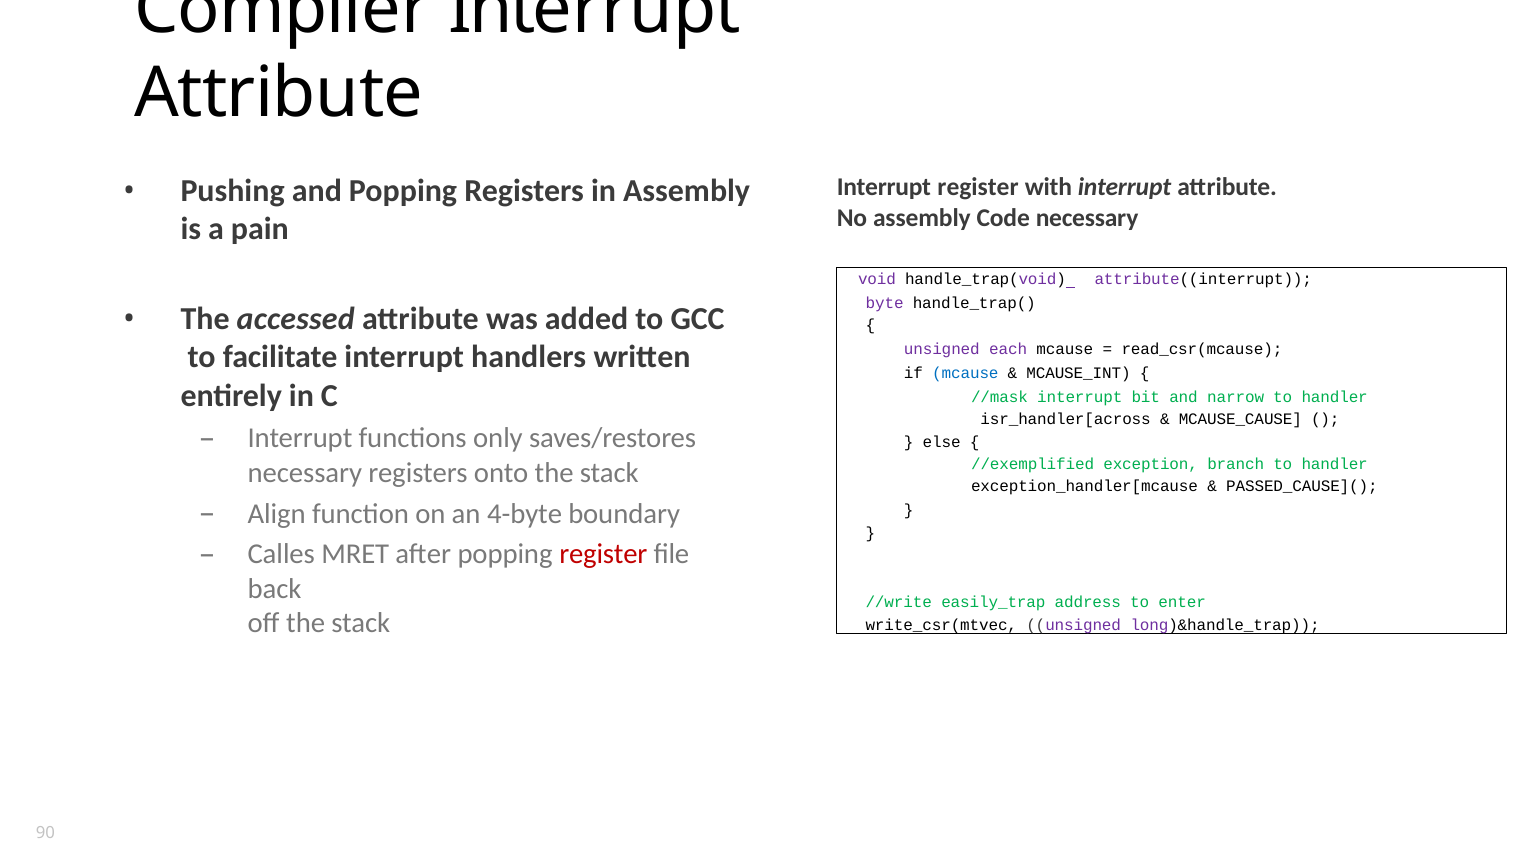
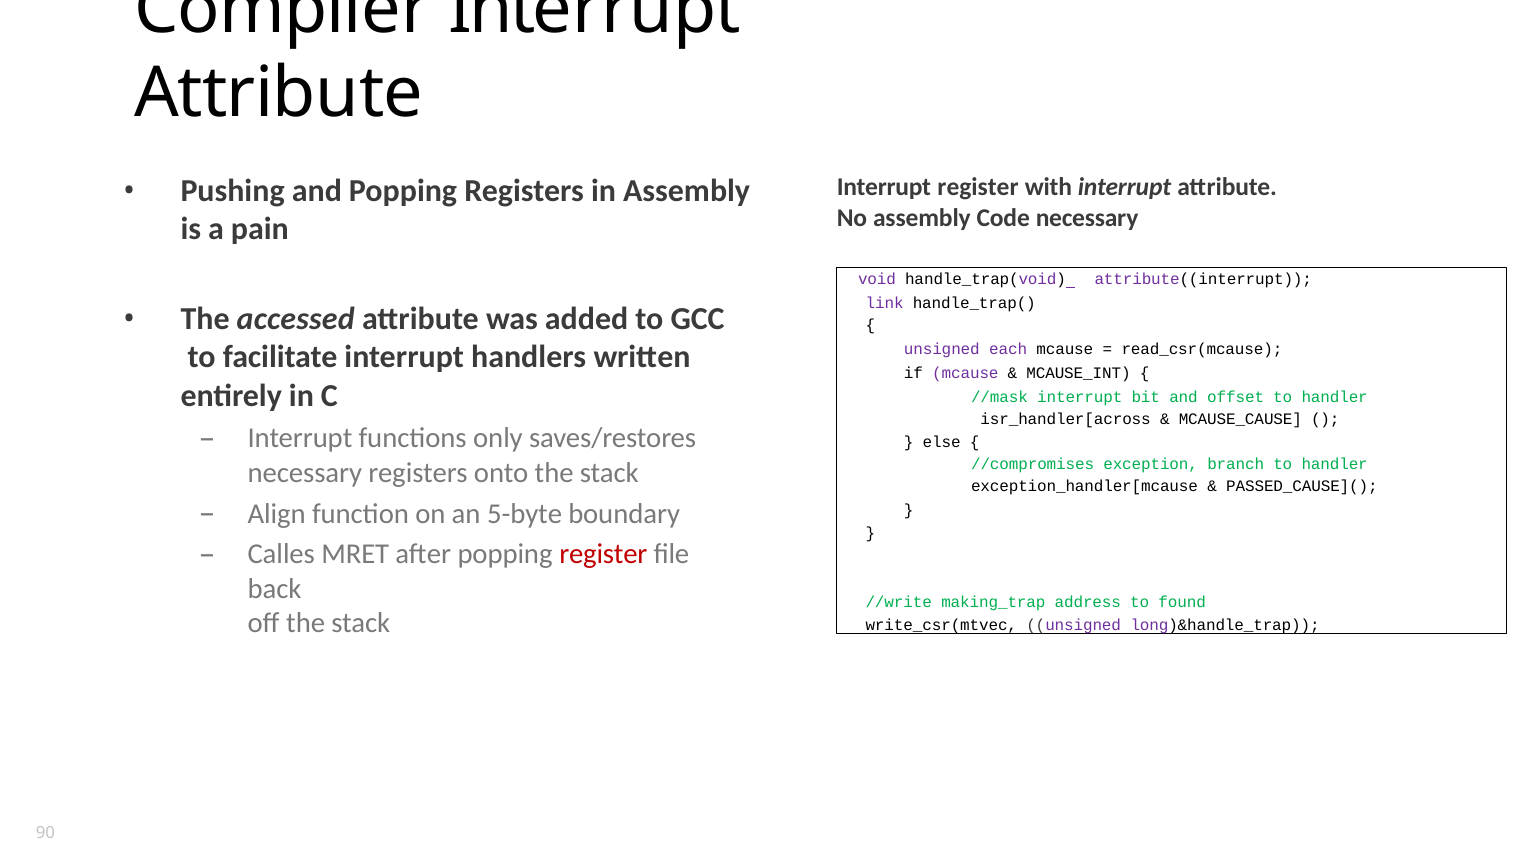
byte: byte -> link
mcause at (965, 374) colour: blue -> purple
narrow: narrow -> offset
//exemplified: //exemplified -> //compromises
4-byte: 4-byte -> 5-byte
easily_trap: easily_trap -> making_trap
enter: enter -> found
